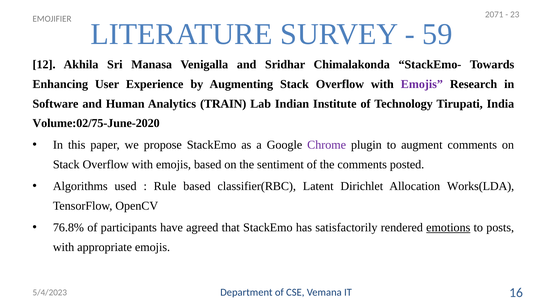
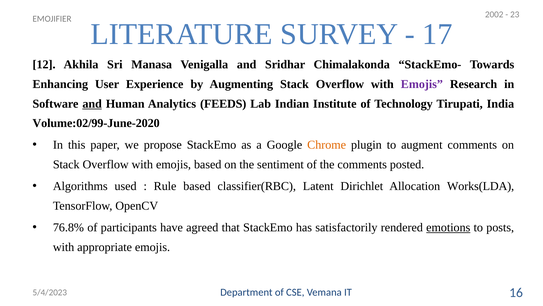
2071: 2071 -> 2002
59: 59 -> 17
and at (92, 104) underline: none -> present
TRAIN: TRAIN -> FEEDS
Volume:02/75-June-2020: Volume:02/75-June-2020 -> Volume:02/99-June-2020
Chrome colour: purple -> orange
